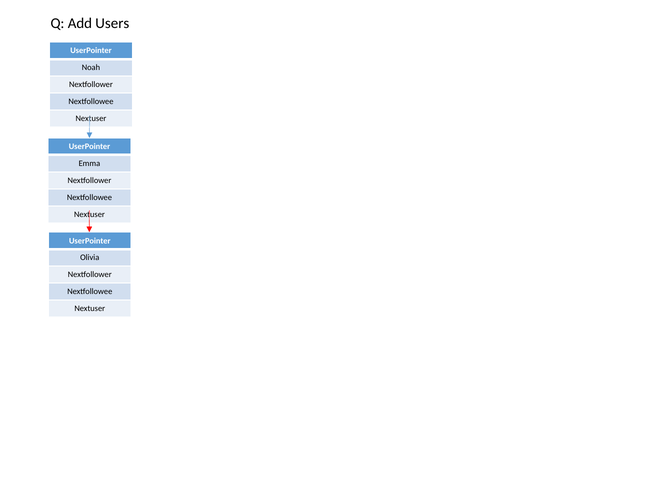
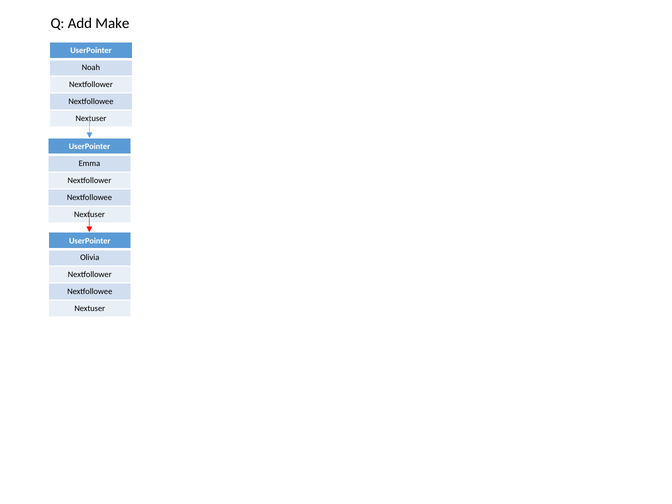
Users: Users -> Make
